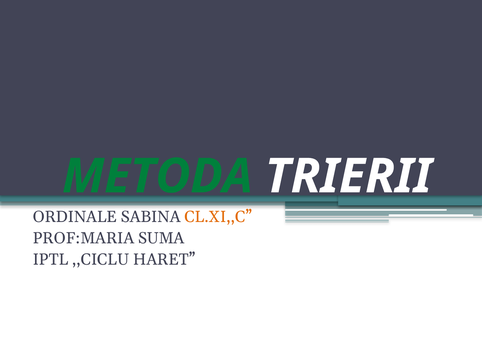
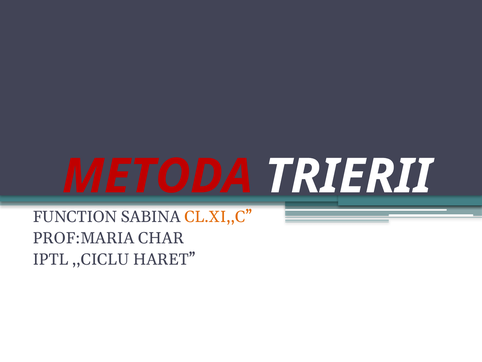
METODA colour: green -> red
ORDINALE: ORDINALE -> FUNCTION
SUMA: SUMA -> CHAR
